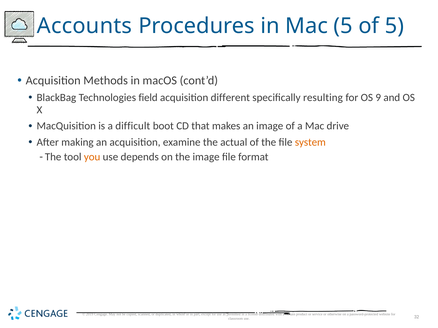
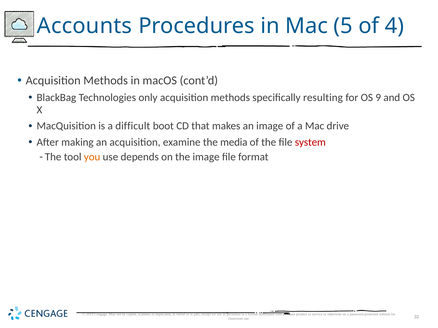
of 5: 5 -> 4
field: field -> only
different at (230, 98): different -> methods
actual: actual -> media
system colour: orange -> red
